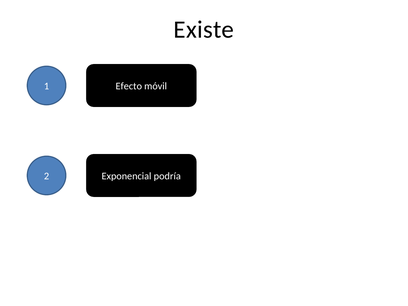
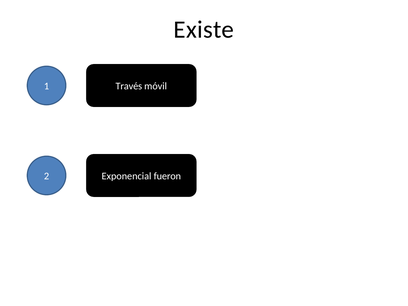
Efecto: Efecto -> Través
podría: podría -> fueron
